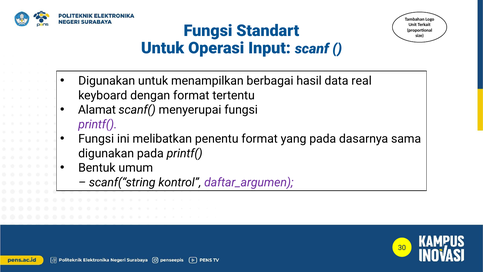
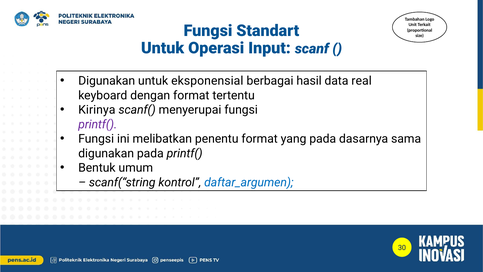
menampilkan: menampilkan -> eksponensial
Alamat: Alamat -> Kirinya
daftar_argumen colour: purple -> blue
